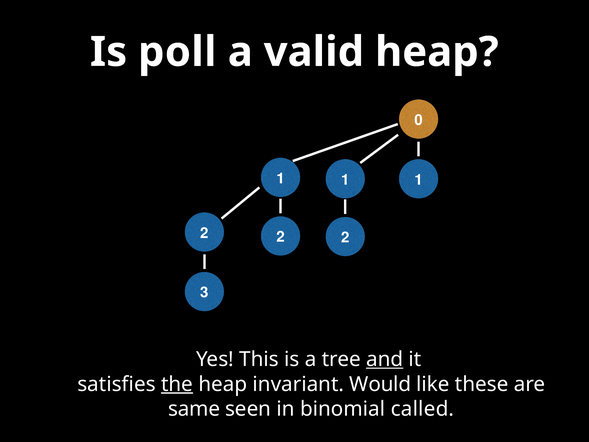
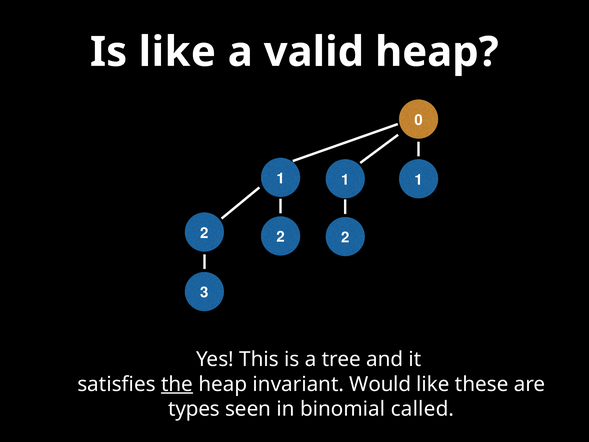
Is poll: poll -> like
and underline: present -> none
same: same -> types
